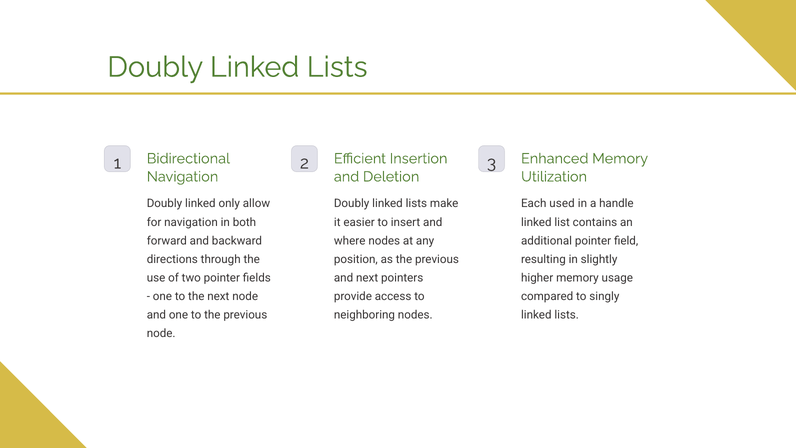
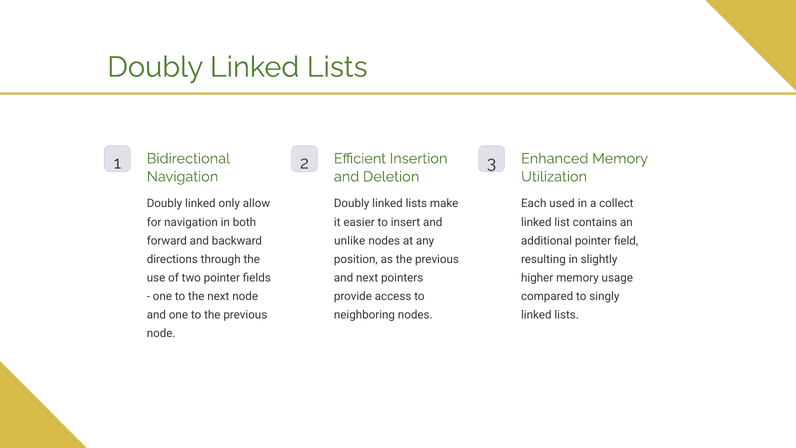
handle: handle -> collect
where: where -> unlike
